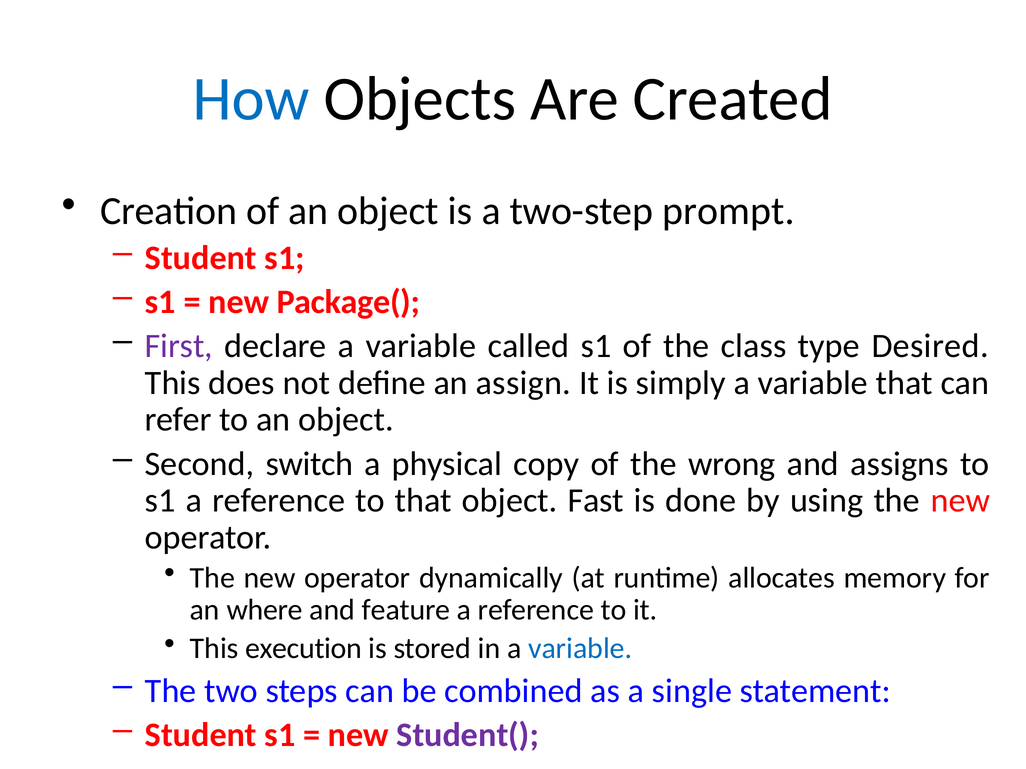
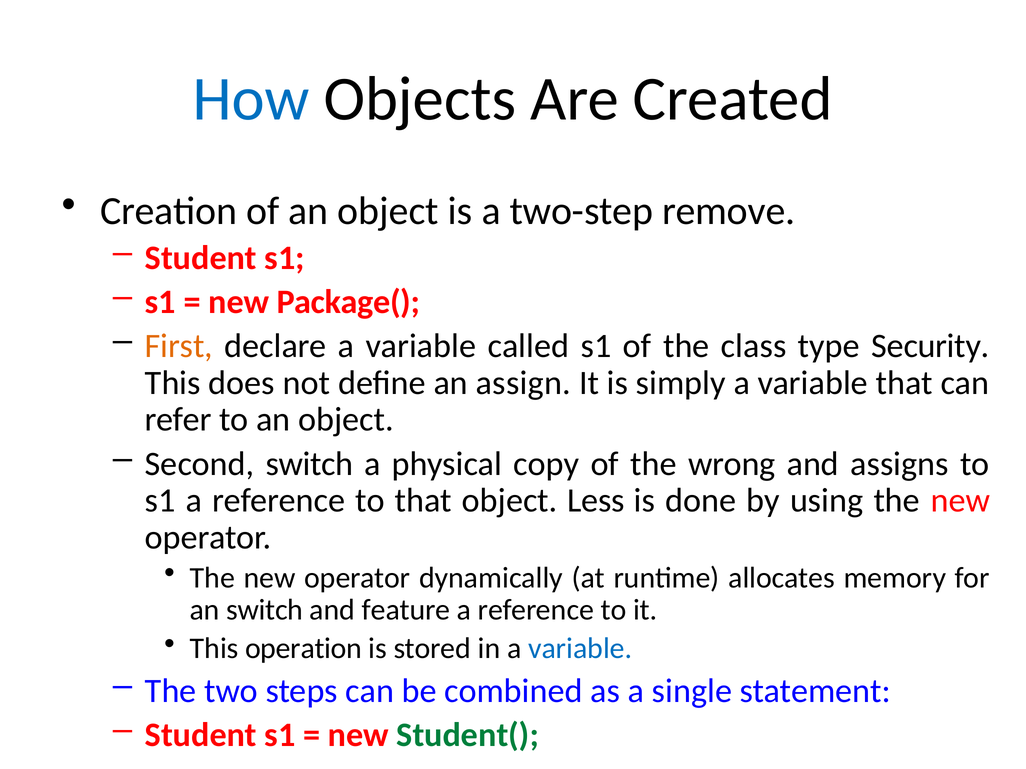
prompt: prompt -> remove
First colour: purple -> orange
Desired: Desired -> Security
Fast: Fast -> Less
an where: where -> switch
execution: execution -> operation
Student( colour: purple -> green
